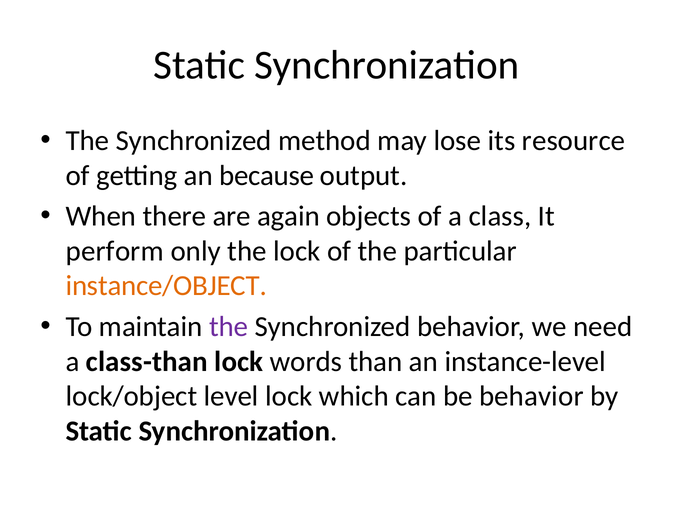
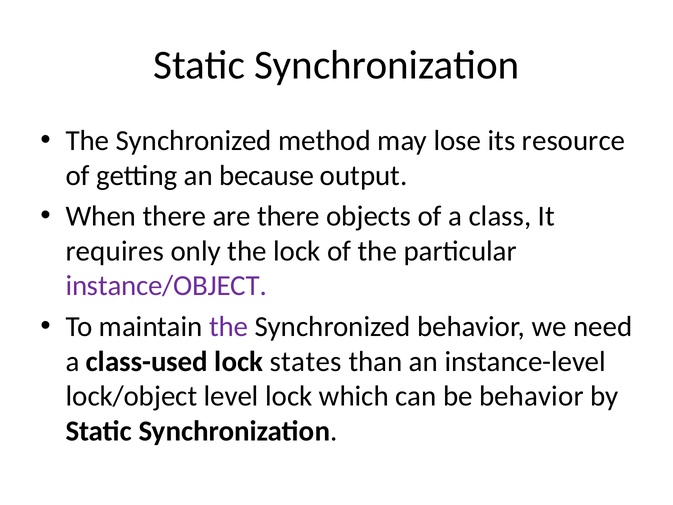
are again: again -> there
perform: perform -> requires
instance/OBJECT colour: orange -> purple
class-than: class-than -> class-used
words: words -> states
